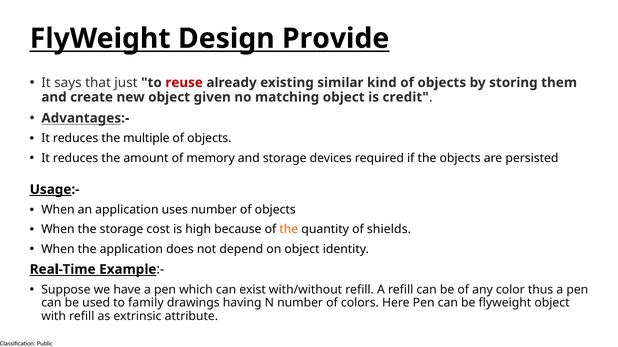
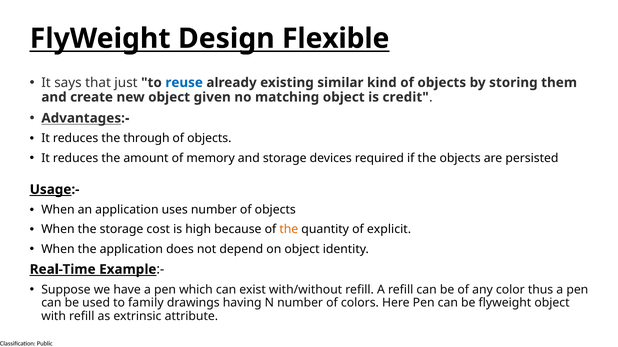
Provide: Provide -> Flexible
reuse colour: red -> blue
multiple: multiple -> through
shields: shields -> explicit
